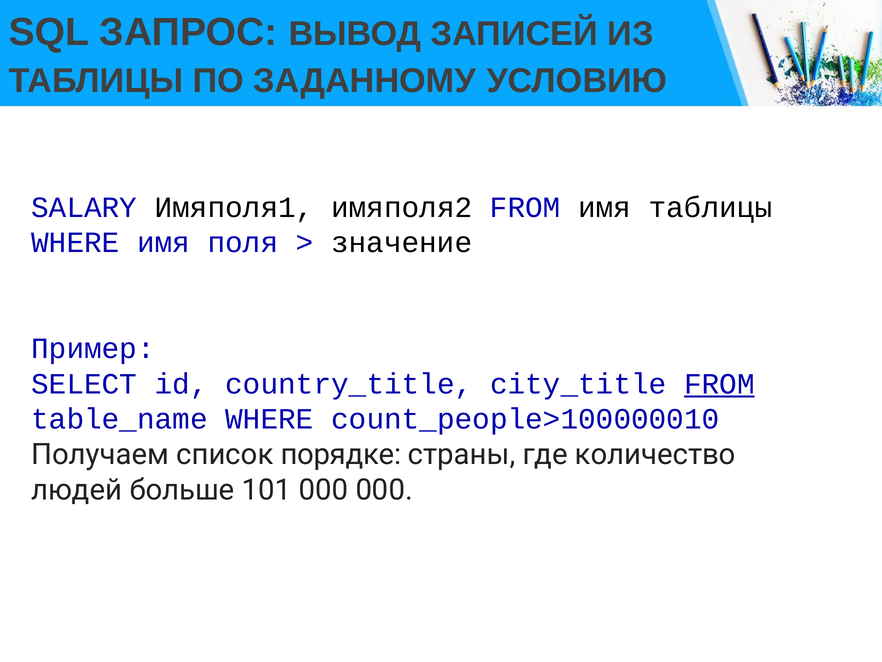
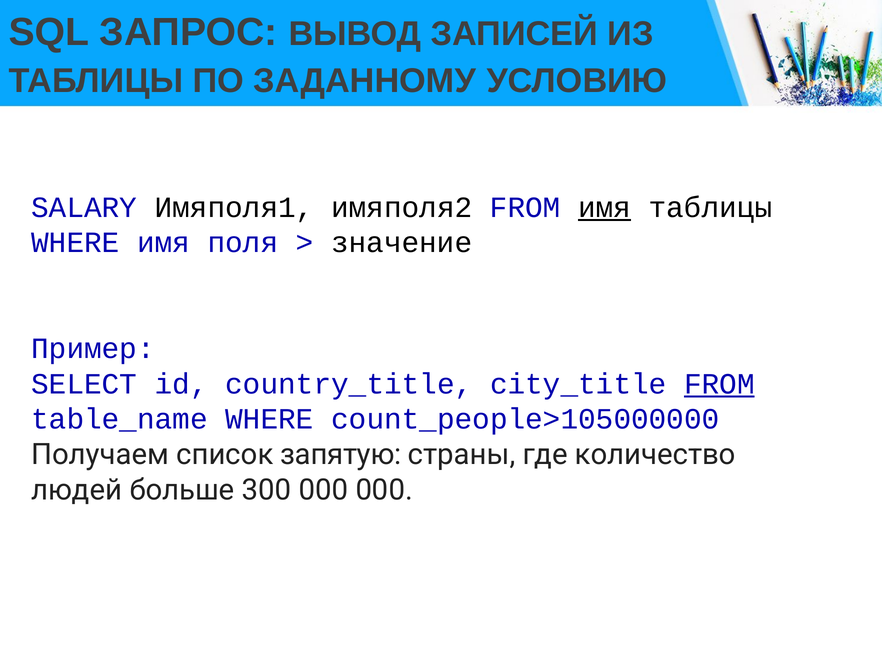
имя at (605, 207) underline: none -> present
count_people>100000010: count_people>100000010 -> count_people>105000000
порядке: порядке -> запятую
101: 101 -> 300
